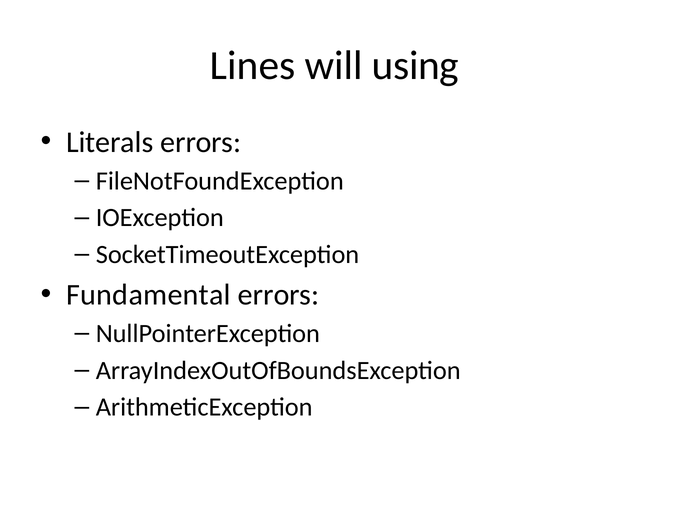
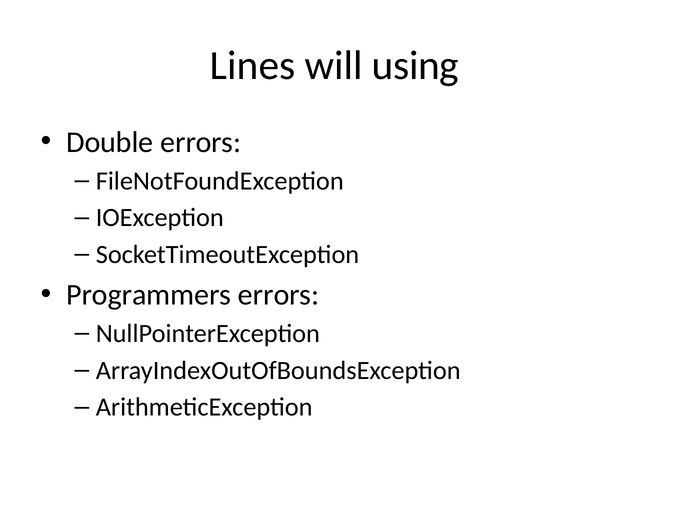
Literals: Literals -> Double
Fundamental: Fundamental -> Programmers
